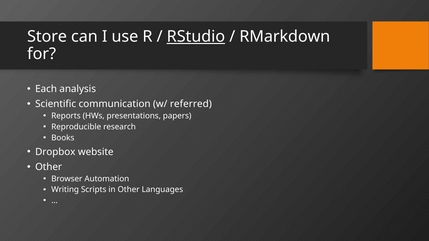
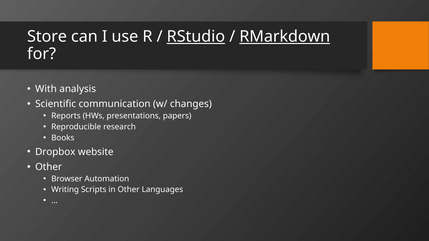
RMarkdown underline: none -> present
Each: Each -> With
referred: referred -> changes
